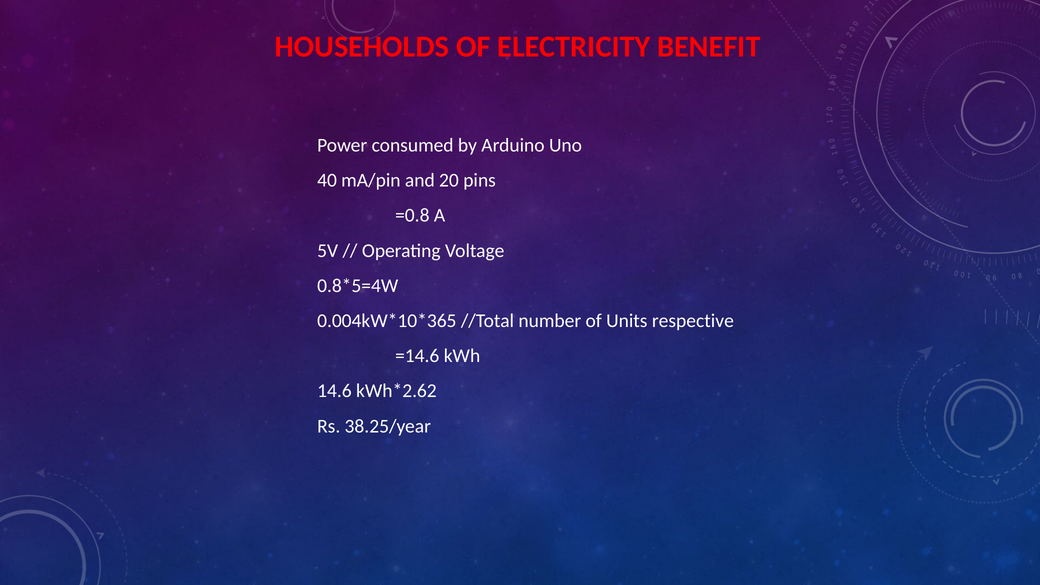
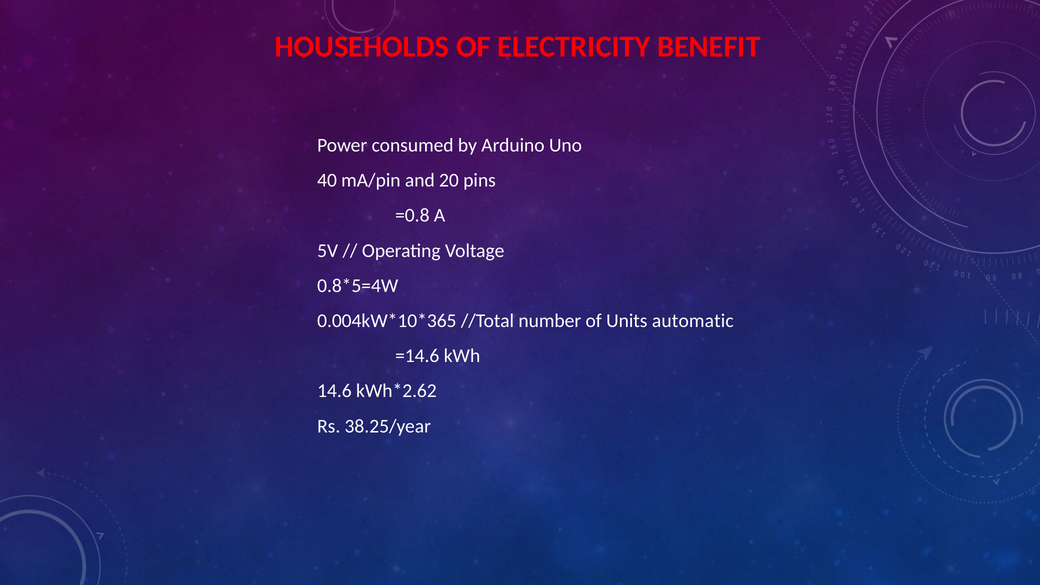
respective: respective -> automatic
